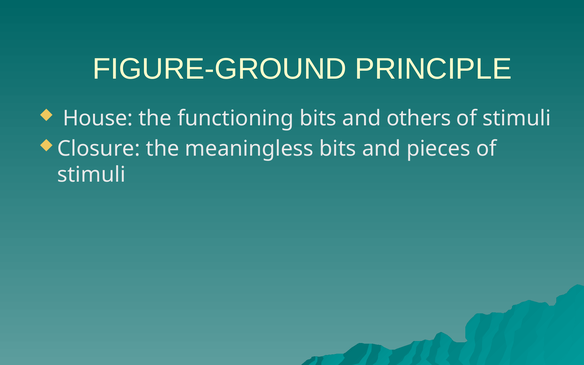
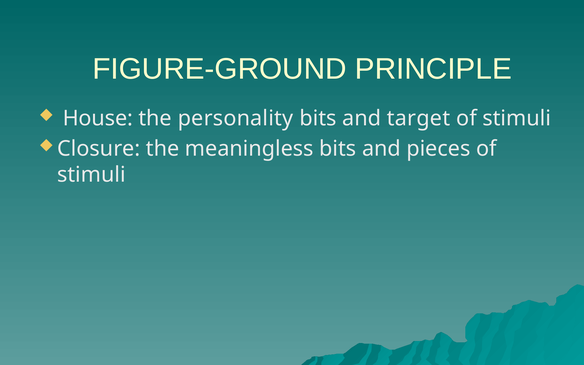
functioning: functioning -> personality
others: others -> target
